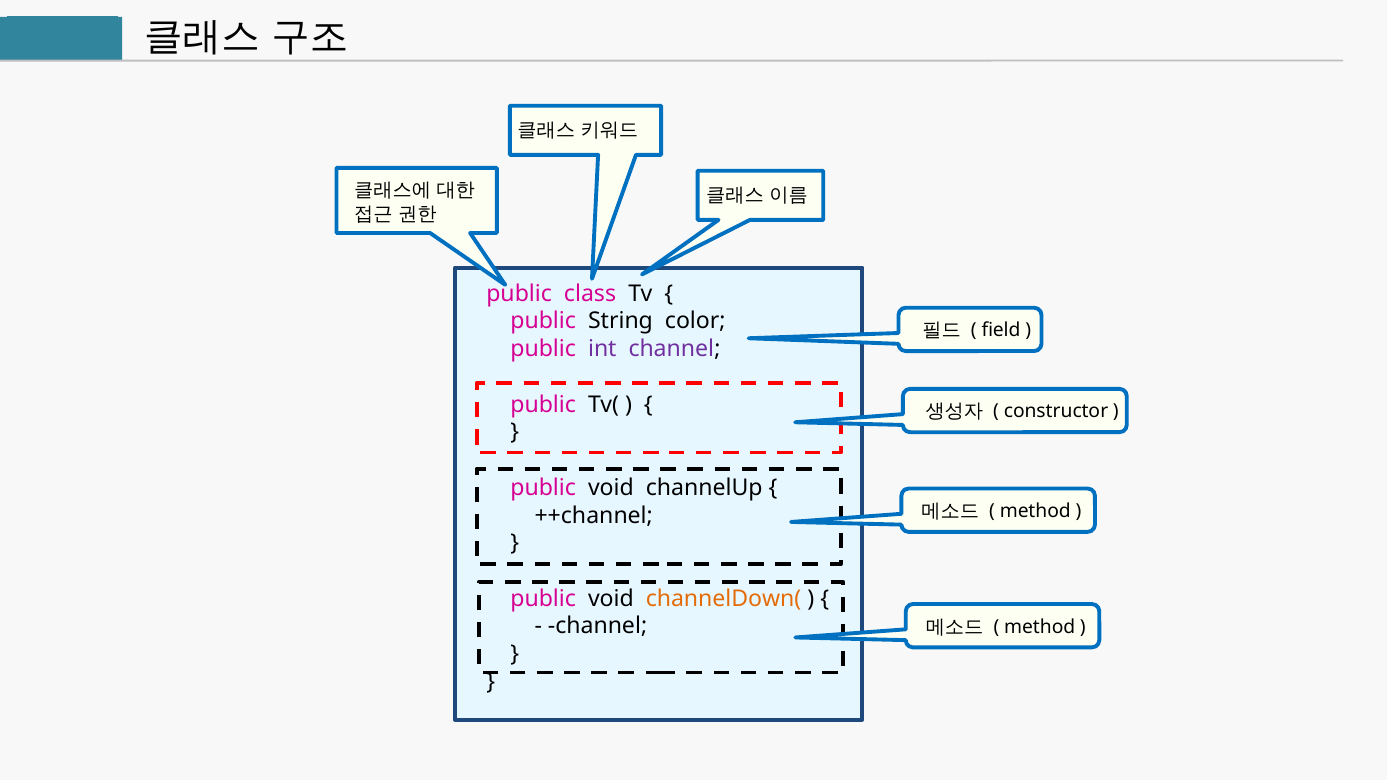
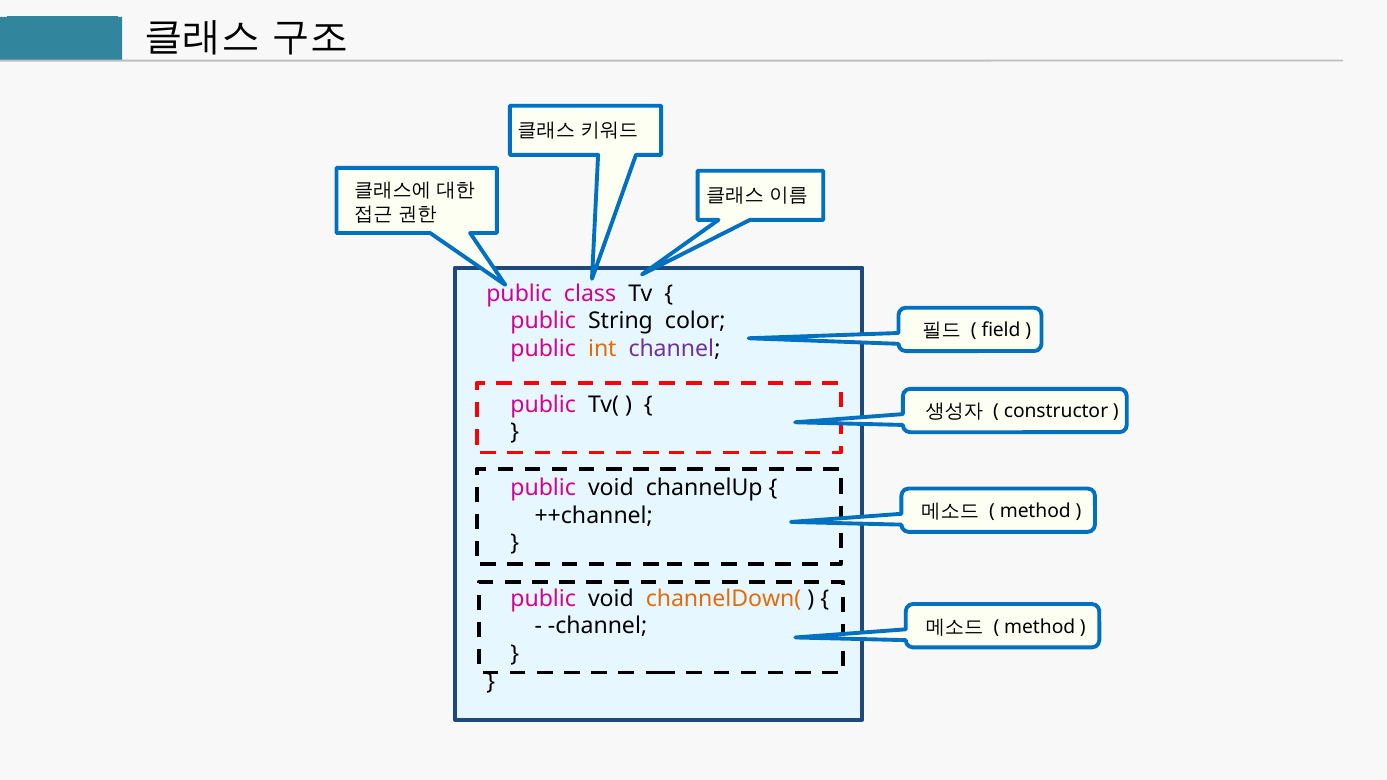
int colour: purple -> orange
